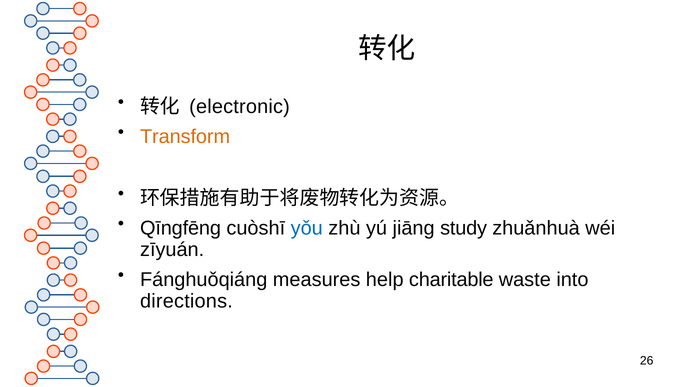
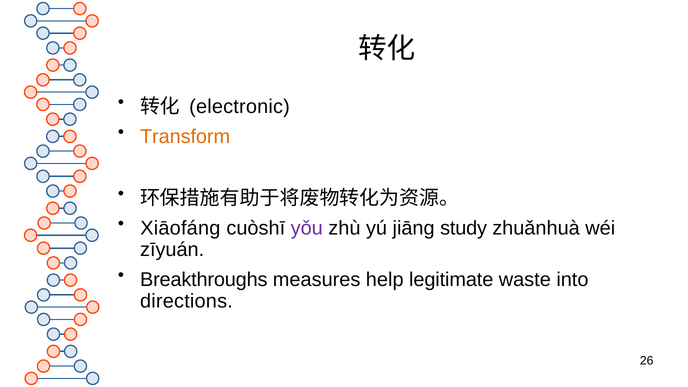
Qīngfēng: Qīngfēng -> Xiāofáng
yǒu colour: blue -> purple
Fánghuǒqiáng: Fánghuǒqiáng -> Breakthroughs
charitable: charitable -> legitimate
